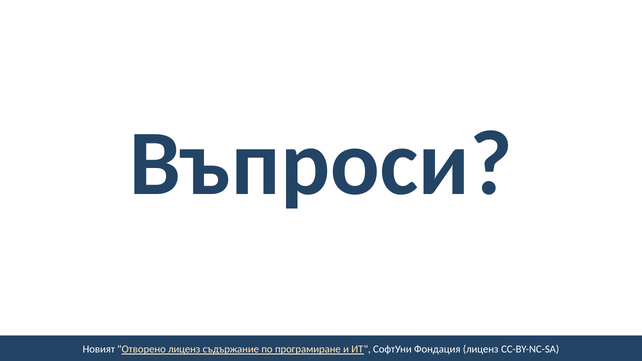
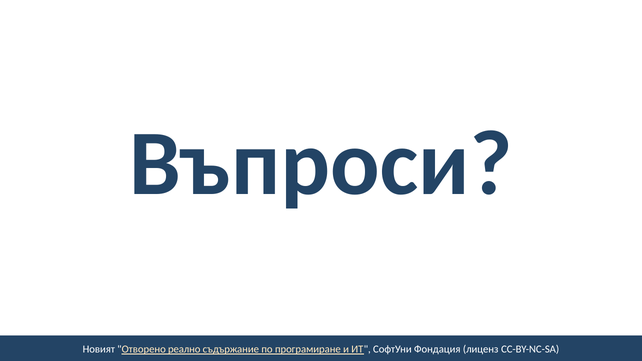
Отворено лиценз: лиценз -> реално
